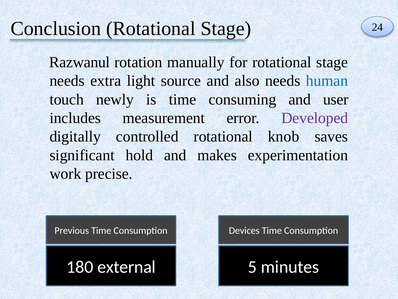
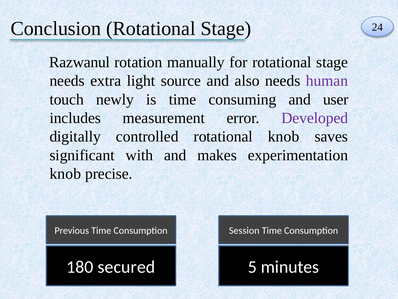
human colour: blue -> purple
hold: hold -> with
work at (65, 174): work -> knob
Devices: Devices -> Session
external: external -> secured
